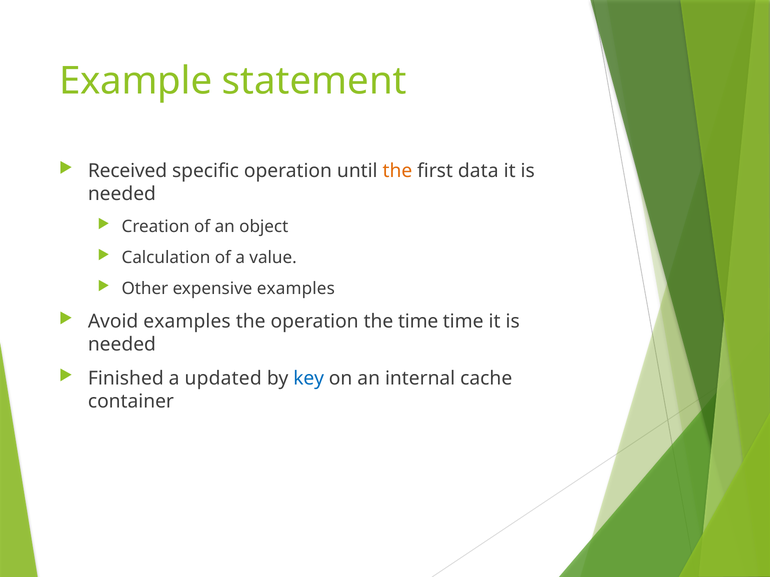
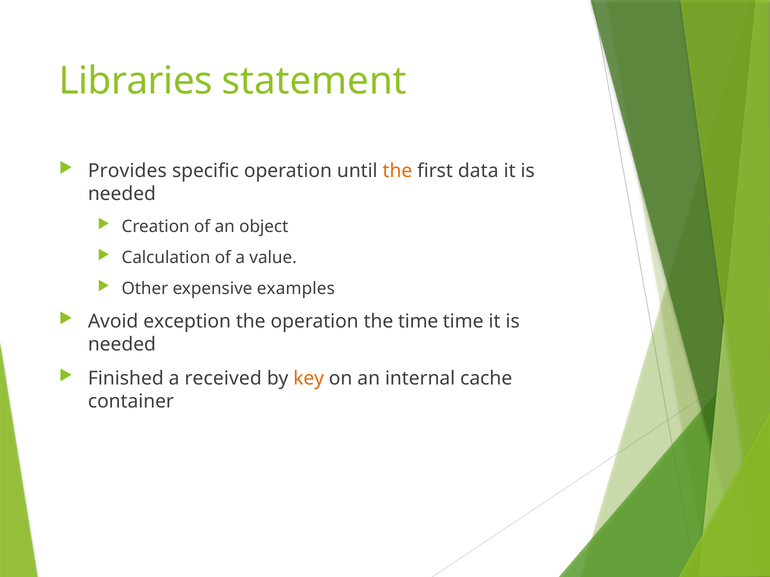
Example: Example -> Libraries
Received: Received -> Provides
Avoid examples: examples -> exception
updated: updated -> received
key colour: blue -> orange
